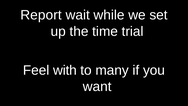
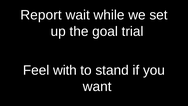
time: time -> goal
many: many -> stand
